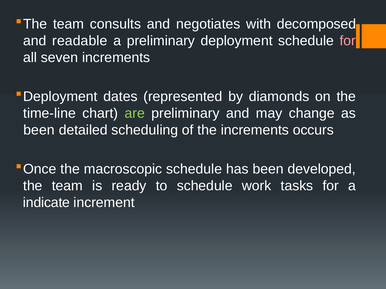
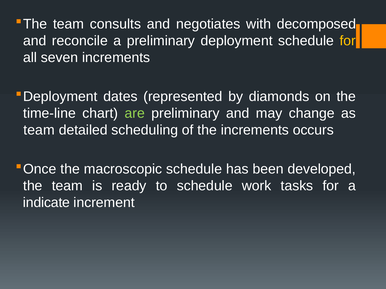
readable: readable -> reconcile
for at (348, 41) colour: pink -> yellow
been at (39, 130): been -> team
